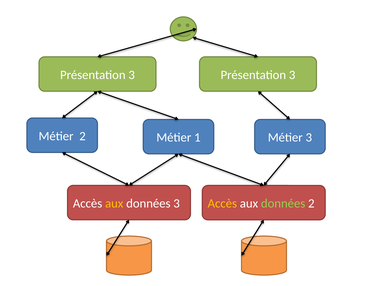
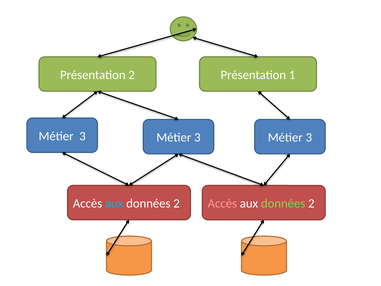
3 at (132, 75): 3 -> 2
3 at (292, 75): 3 -> 1
2 at (82, 136): 2 -> 3
1 at (197, 137): 1 -> 3
aux at (114, 203) colour: yellow -> light blue
3 at (177, 203): 3 -> 2
Accès at (222, 203) colour: yellow -> pink
